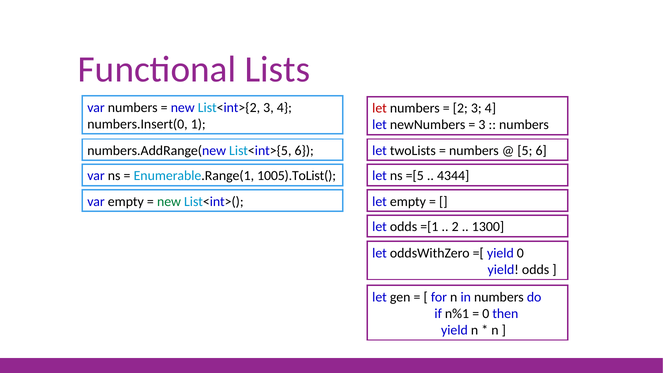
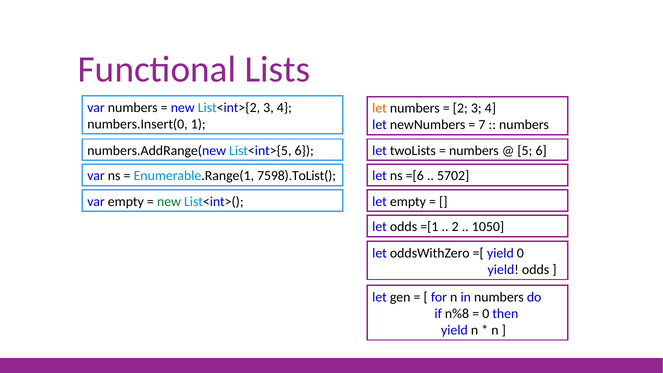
let at (380, 108) colour: red -> orange
3 at (482, 125): 3 -> 7
1005).ToList(: 1005).ToList( -> 7598).ToList(
=[5: =[5 -> =[6
4344: 4344 -> 5702
1300: 1300 -> 1050
n%1: n%1 -> n%8
